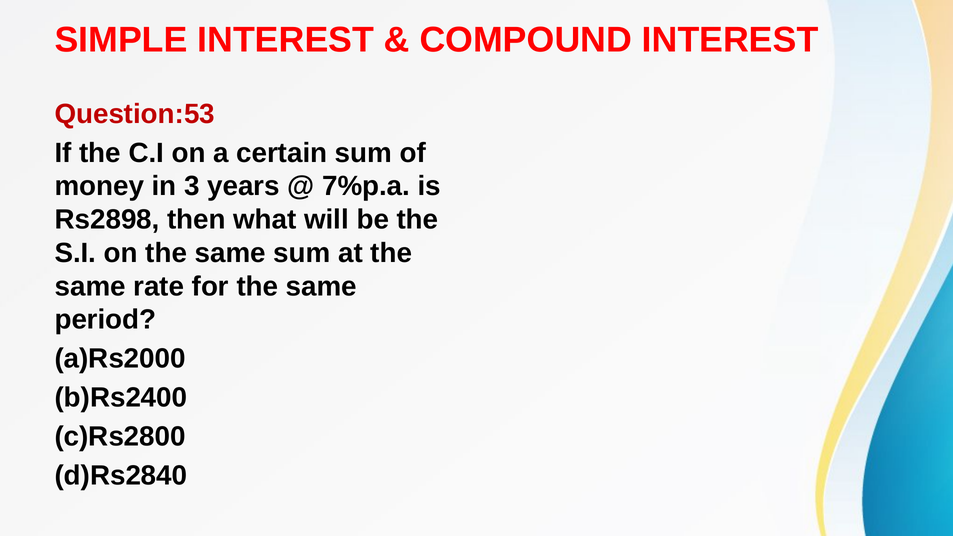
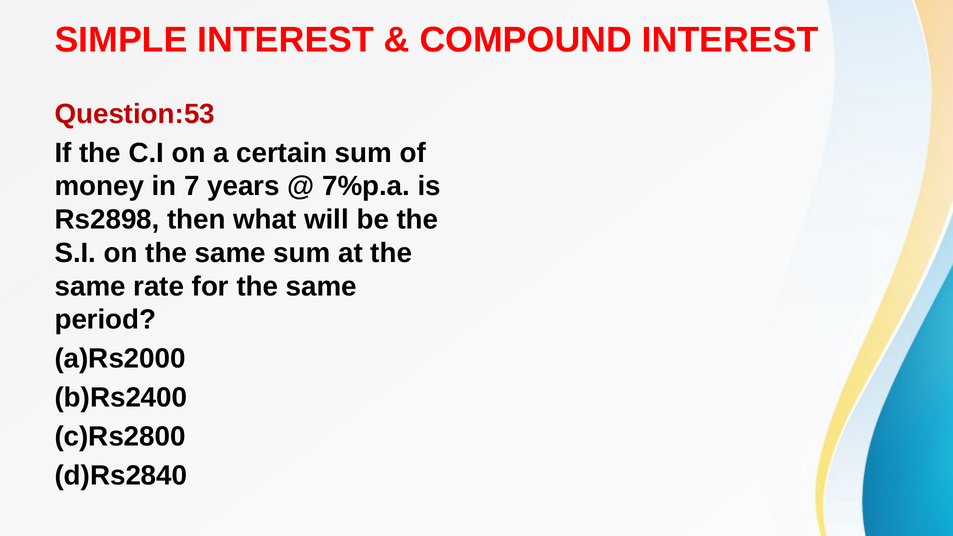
3: 3 -> 7
